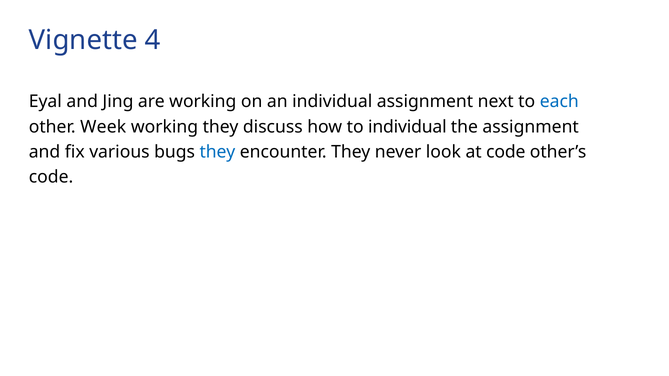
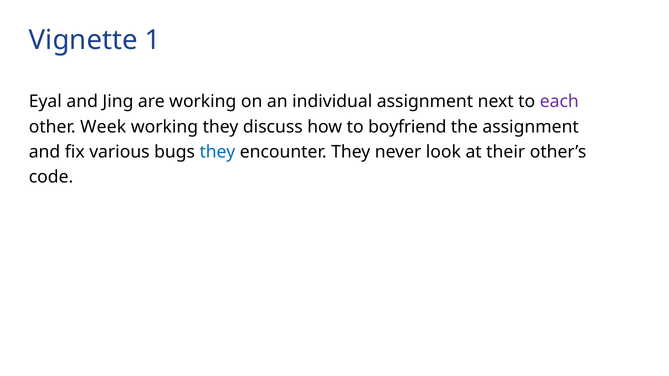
4: 4 -> 1
each colour: blue -> purple
to individual: individual -> boyfriend
at code: code -> their
